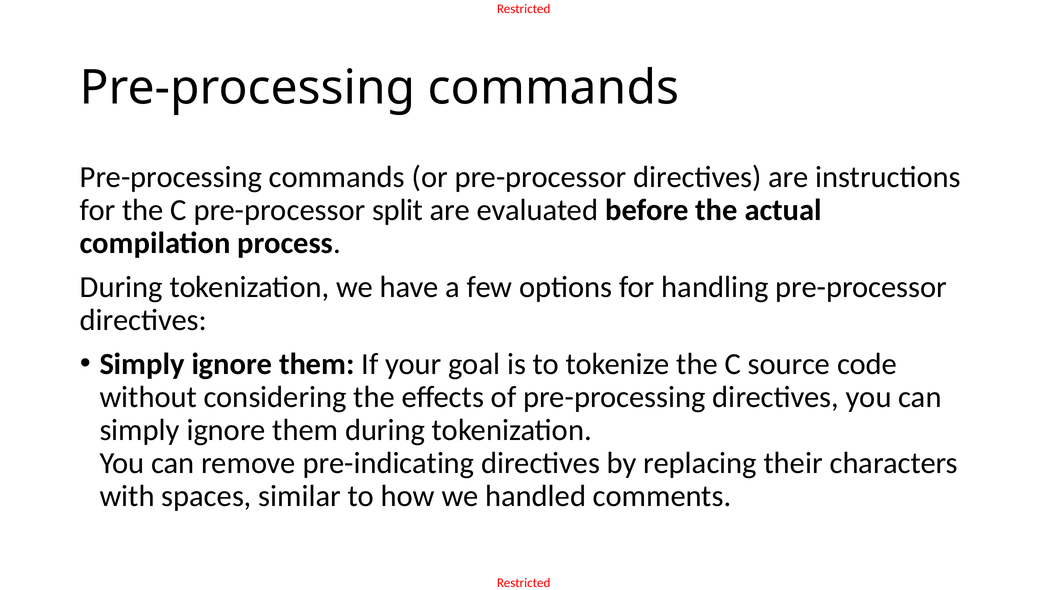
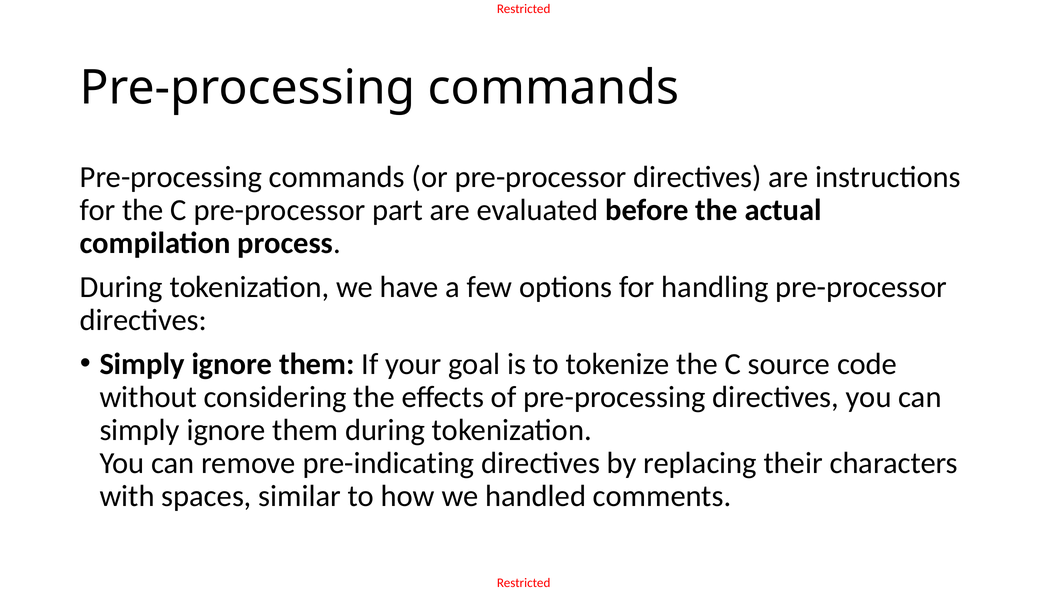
split: split -> part
